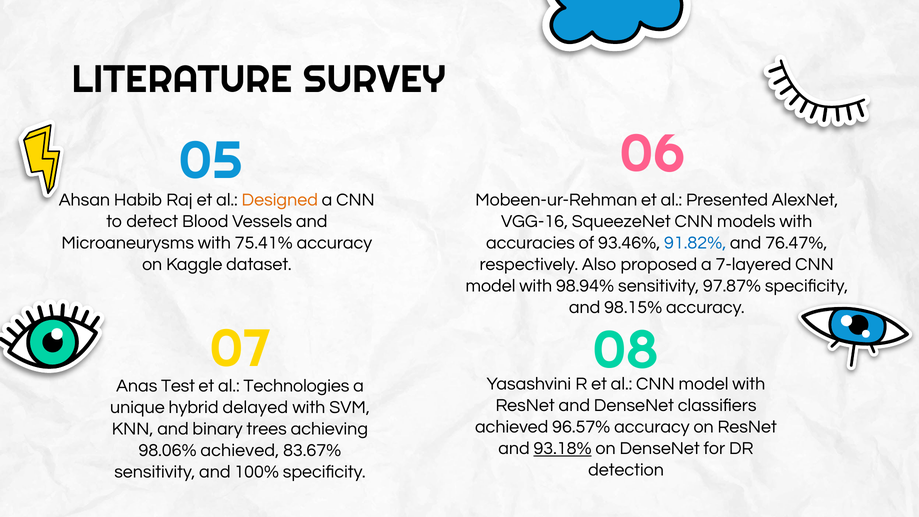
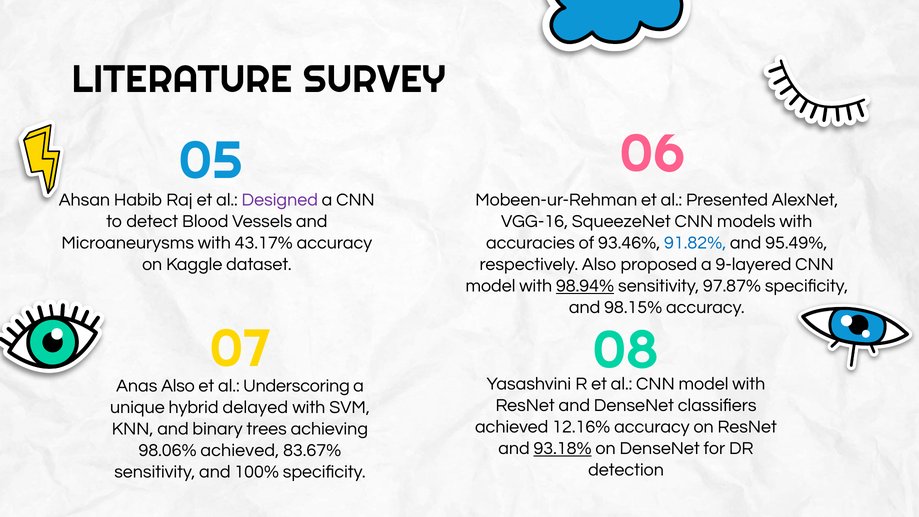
Designed colour: orange -> purple
75.41%: 75.41% -> 43.17%
76.47%: 76.47% -> 95.49%
7-layered: 7-layered -> 9-layered
98.94% underline: none -> present
Anas Test: Test -> Also
Technologies: Technologies -> Underscoring
96.57%: 96.57% -> 12.16%
